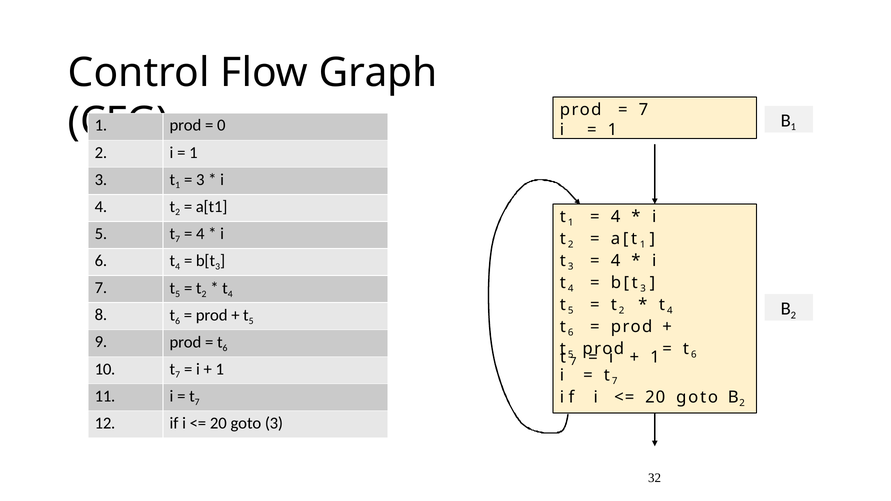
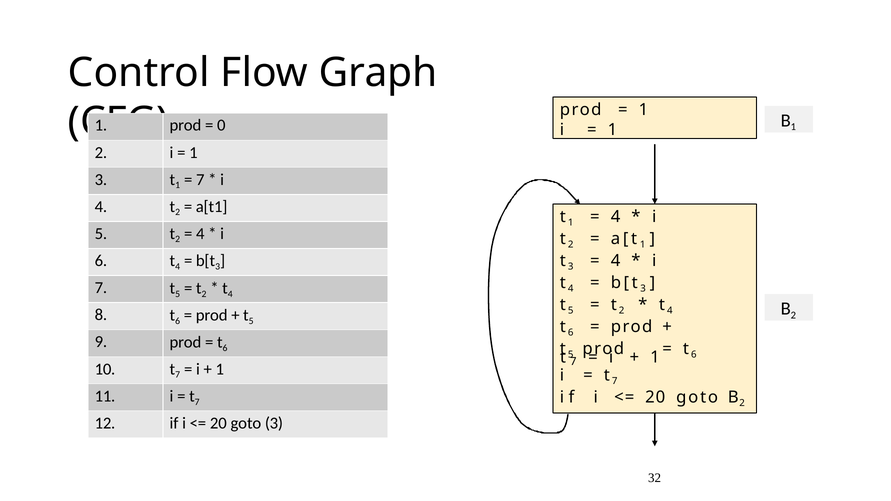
7 at (643, 110): 7 -> 1
3 at (200, 180): 3 -> 7
5 t 7: 7 -> 2
